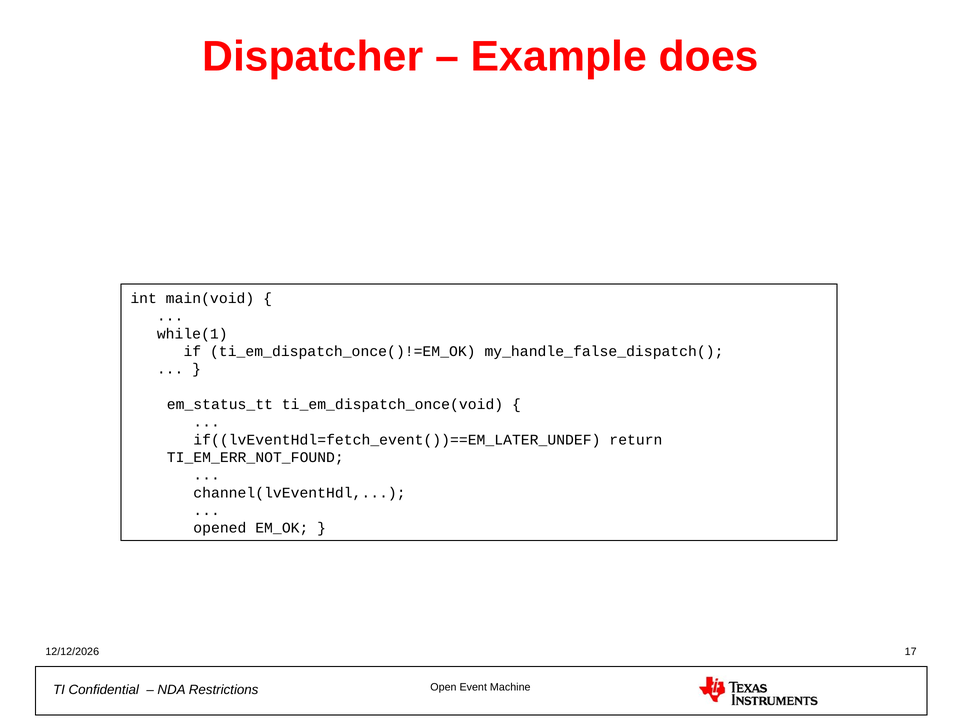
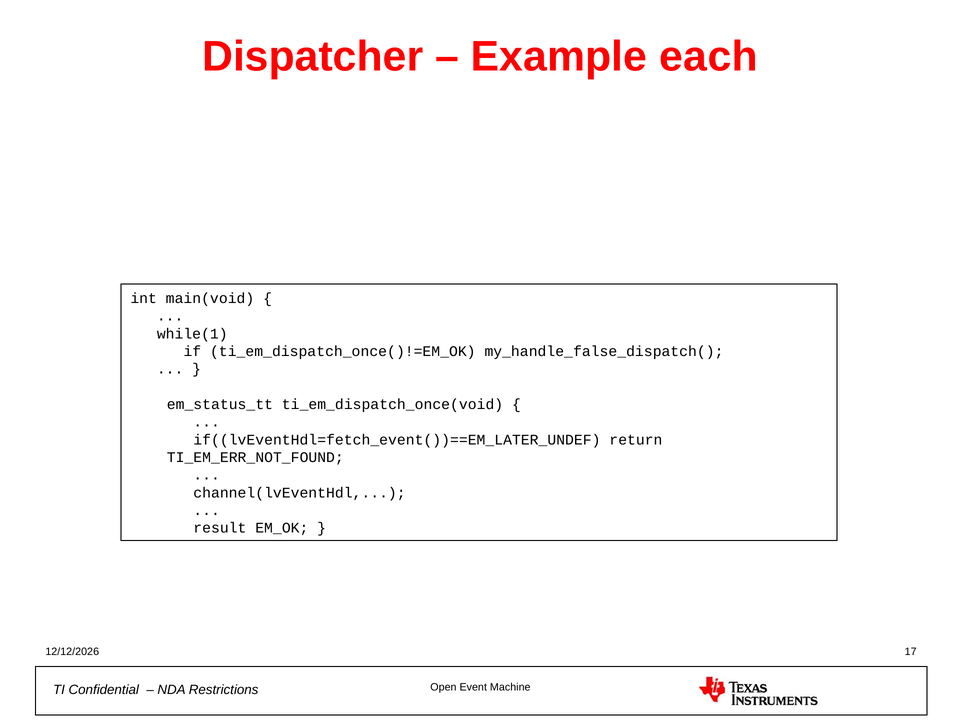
does: does -> each
opened: opened -> result
